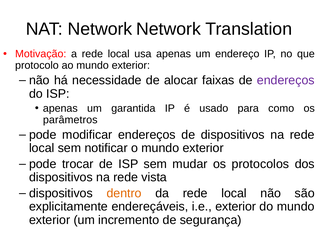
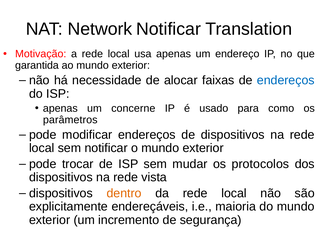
Network Network: Network -> Notificar
protocolo: protocolo -> garantida
endereços at (286, 80) colour: purple -> blue
garantida: garantida -> concerne
i.e exterior: exterior -> maioria
